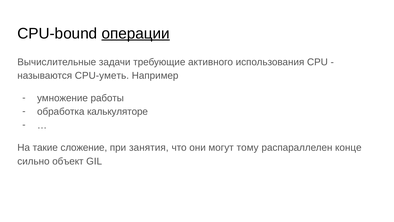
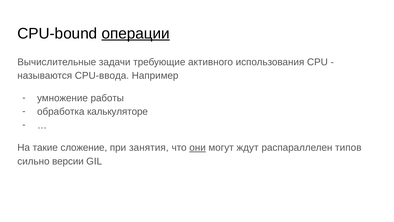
CPU-уметь: CPU-уметь -> CPU-ввода
они underline: none -> present
тому: тому -> ждут
конце: конце -> типов
объект: объект -> версии
